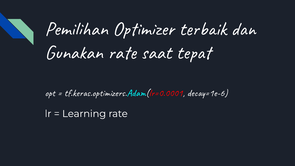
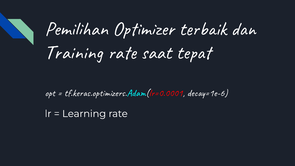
Gunakan: Gunakan -> Training
